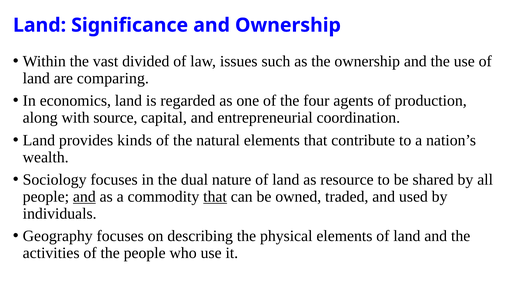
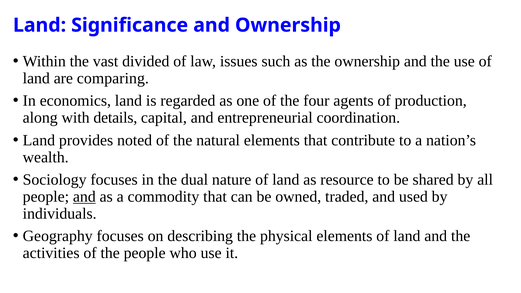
source: source -> details
kinds: kinds -> noted
that at (215, 197) underline: present -> none
